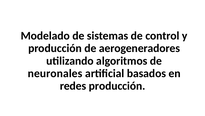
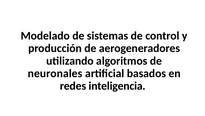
redes producción: producción -> inteligencia
